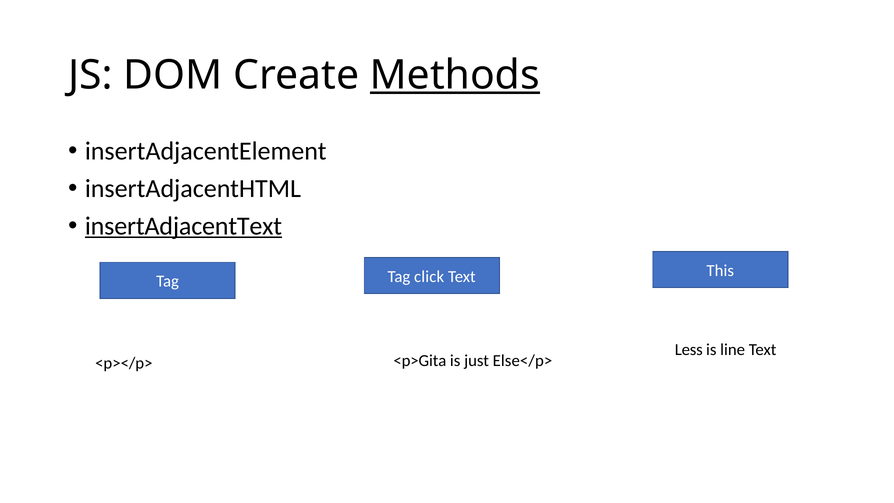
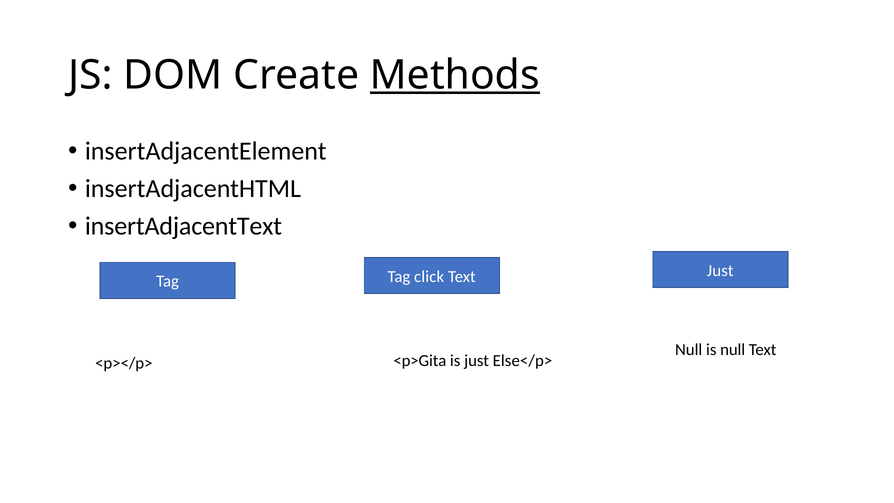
insertAdjacentText underline: present -> none
Text This: This -> Just
Less at (689, 349): Less -> Null
is line: line -> null
